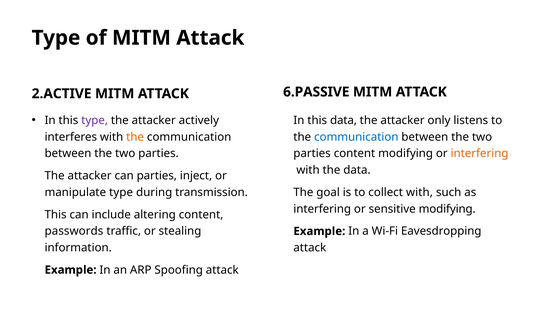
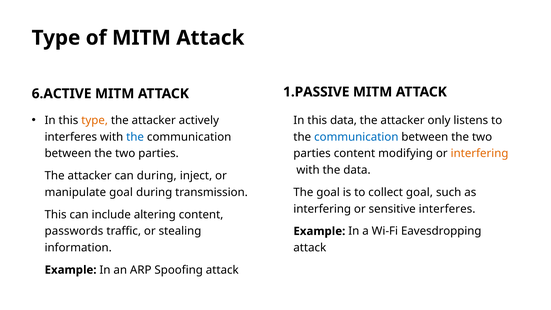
6.PASSIVE: 6.PASSIVE -> 1.PASSIVE
2.ACTIVE: 2.ACTIVE -> 6.ACTIVE
type at (95, 120) colour: purple -> orange
the at (135, 137) colour: orange -> blue
can parties: parties -> during
collect with: with -> goal
manipulate type: type -> goal
sensitive modifying: modifying -> interferes
